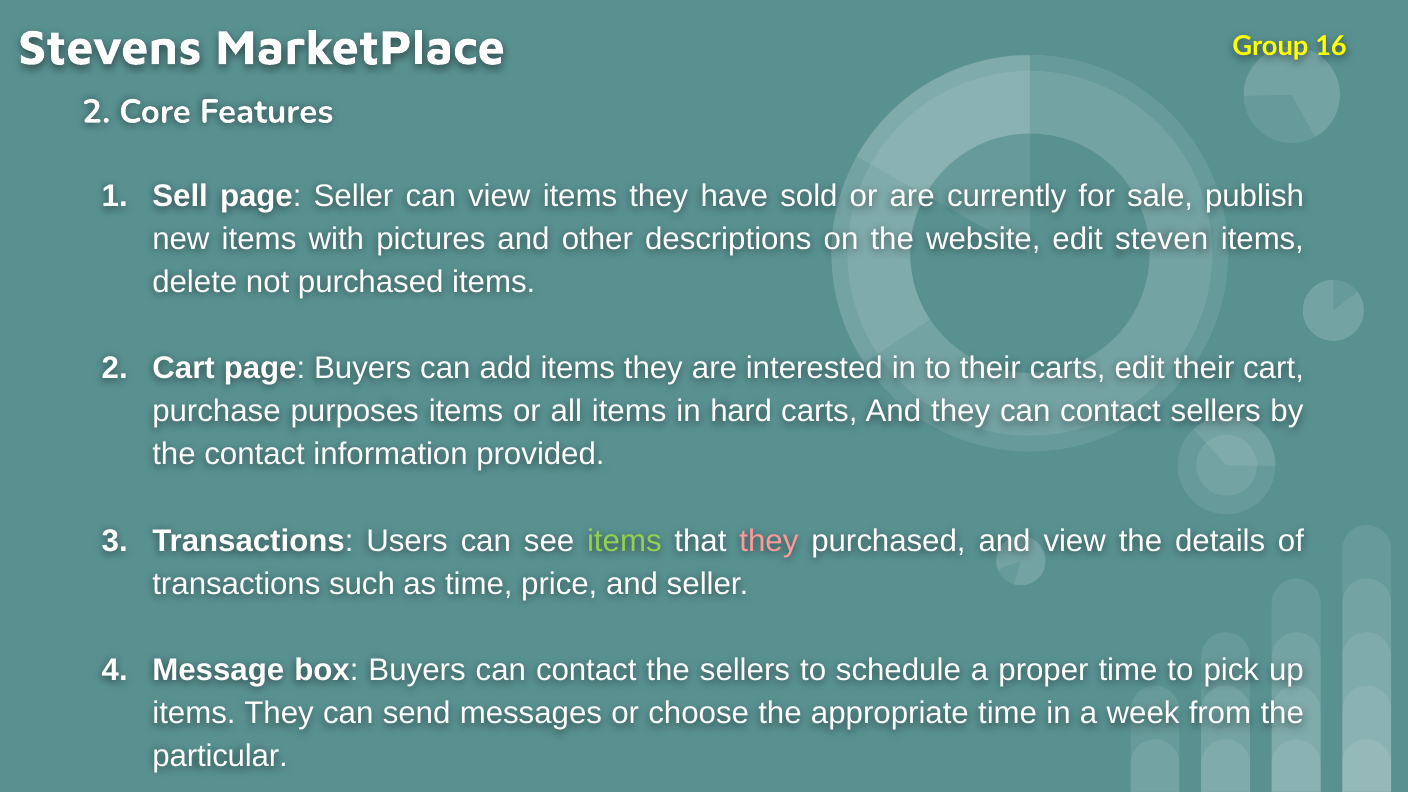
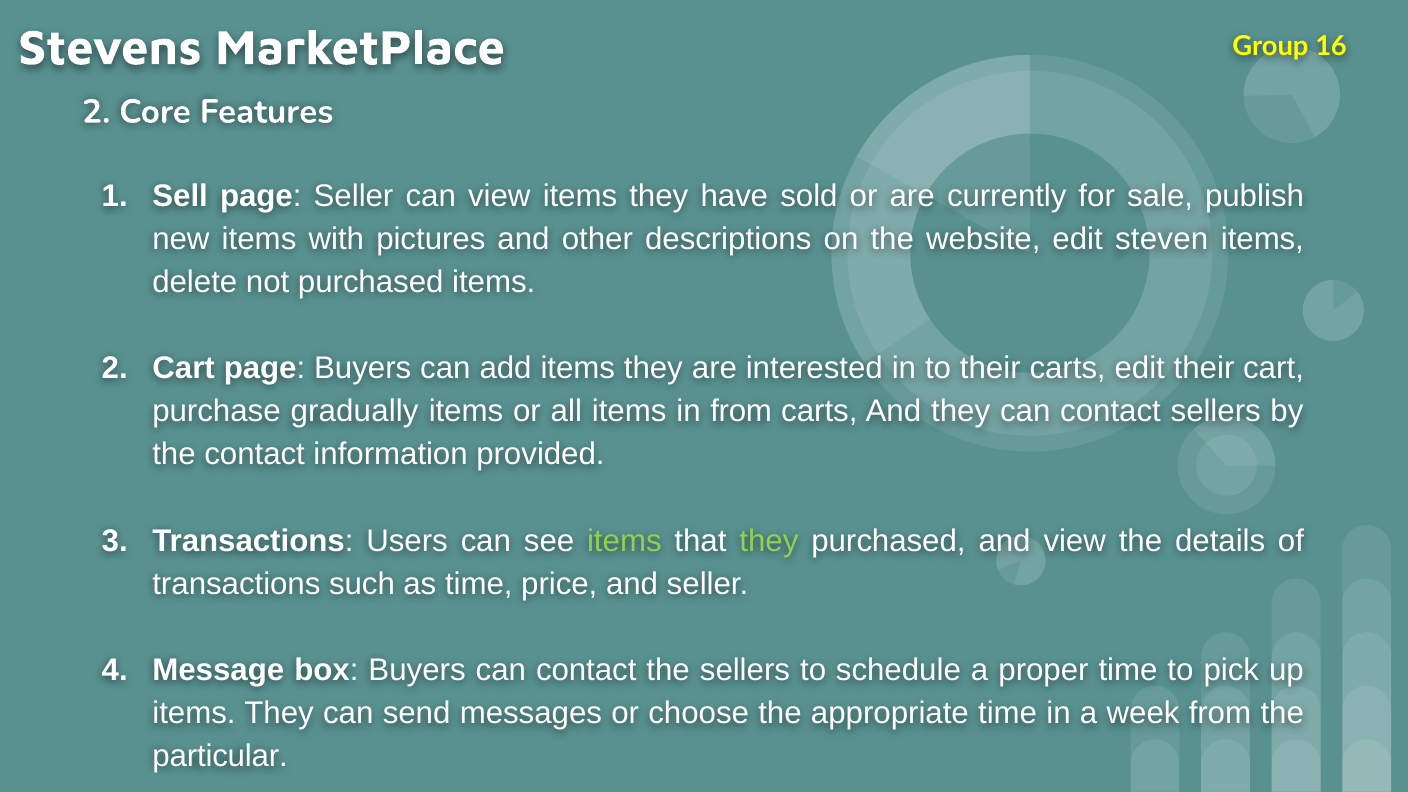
purposes: purposes -> gradually
in hard: hard -> from
they at (769, 541) colour: pink -> light green
